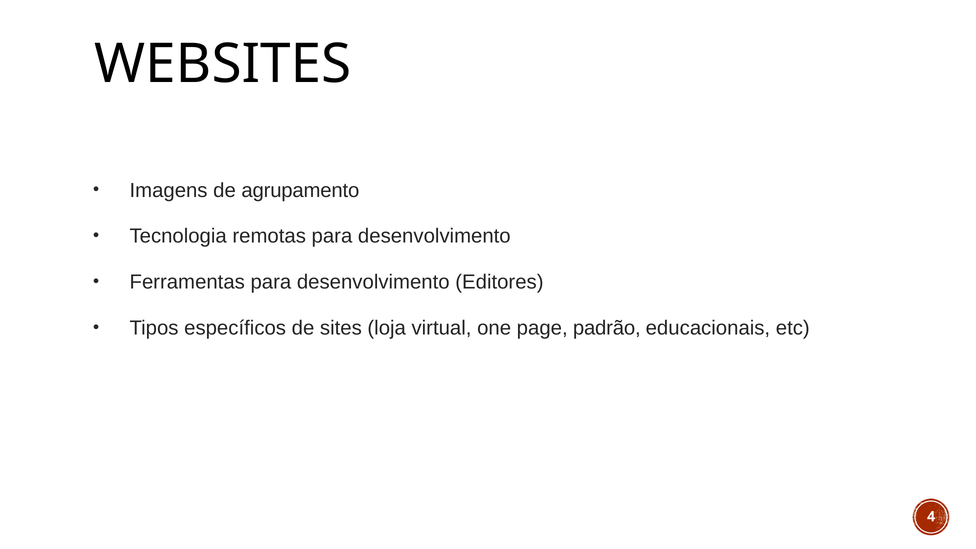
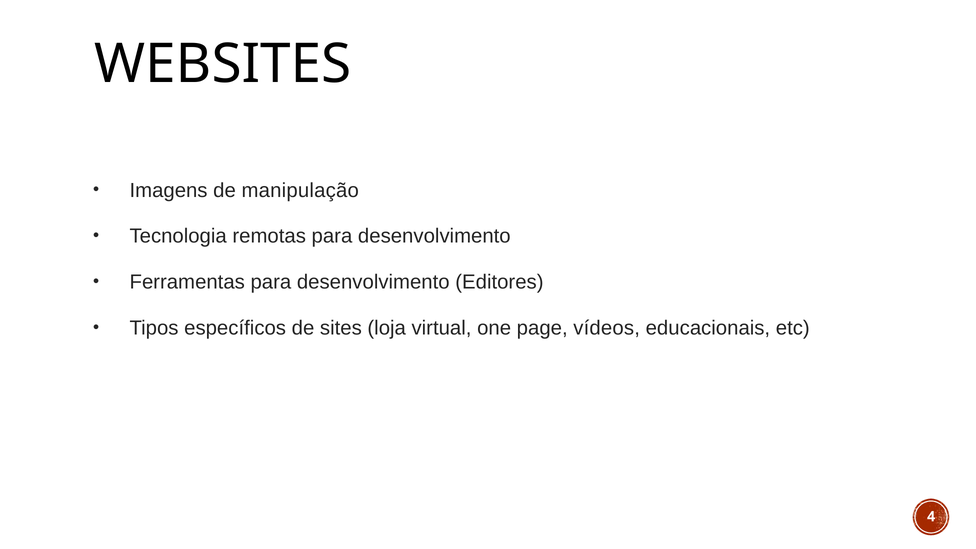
agrupamento: agrupamento -> manipulação
padrão: padrão -> vídeos
